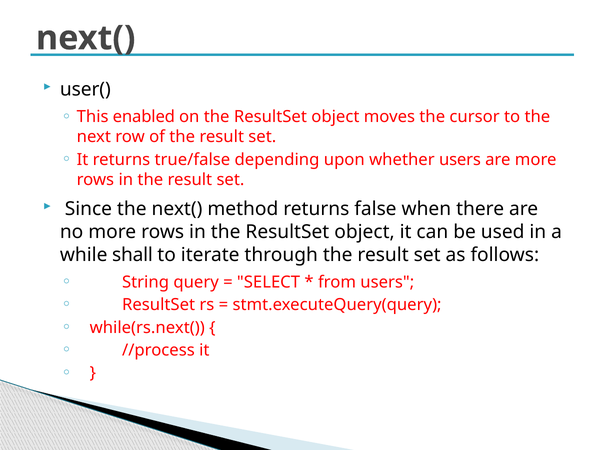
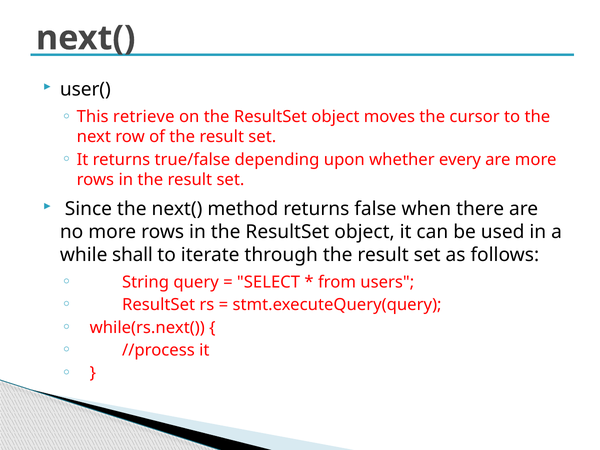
enabled: enabled -> retrieve
whether users: users -> every
